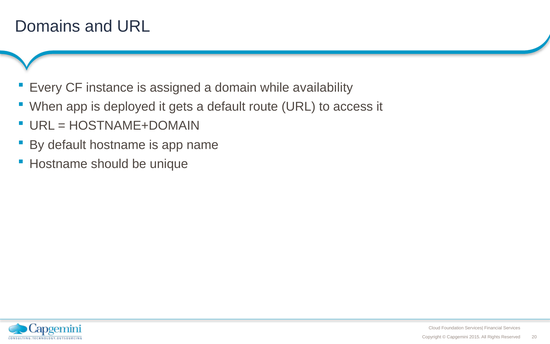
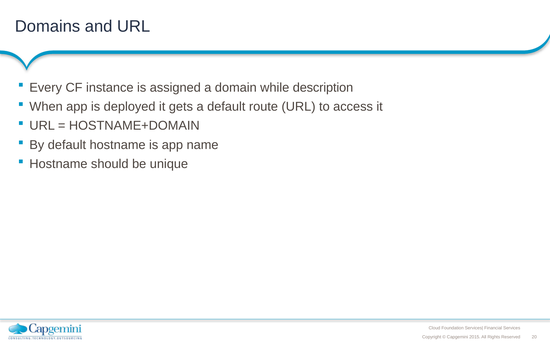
availability: availability -> description
